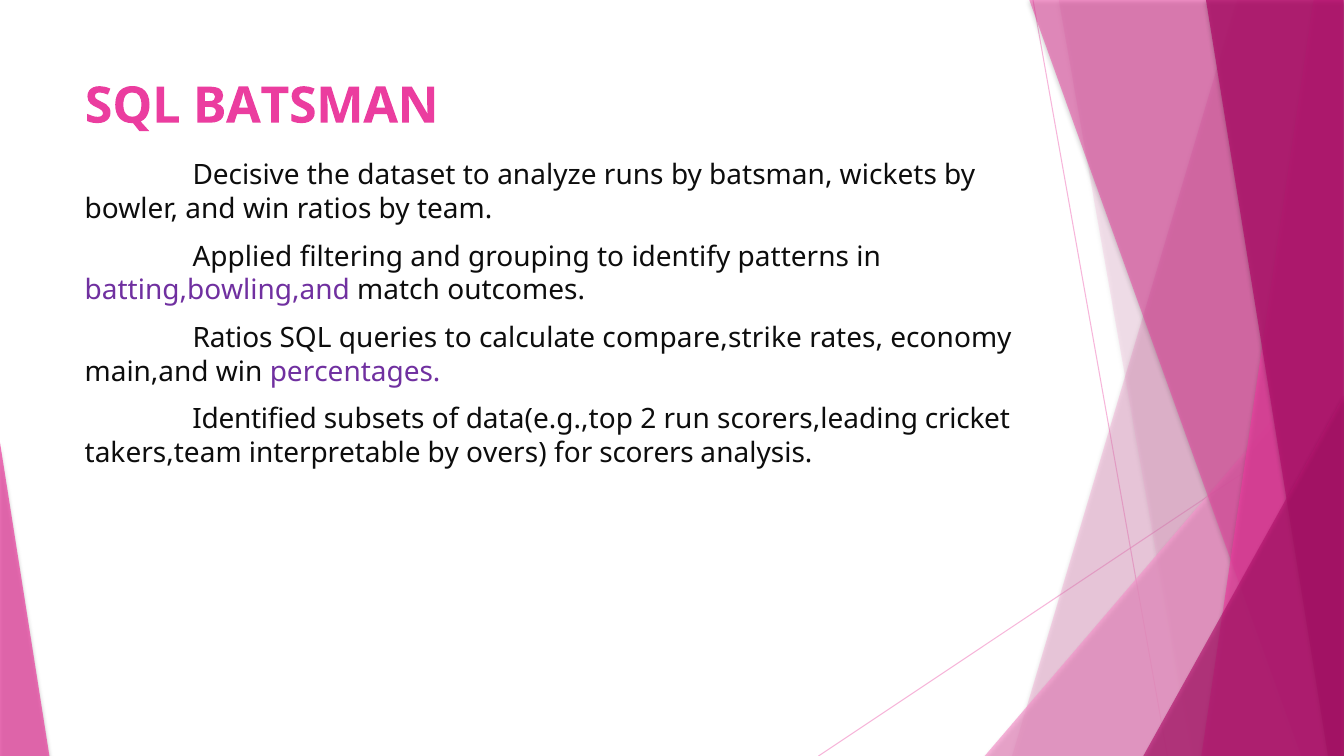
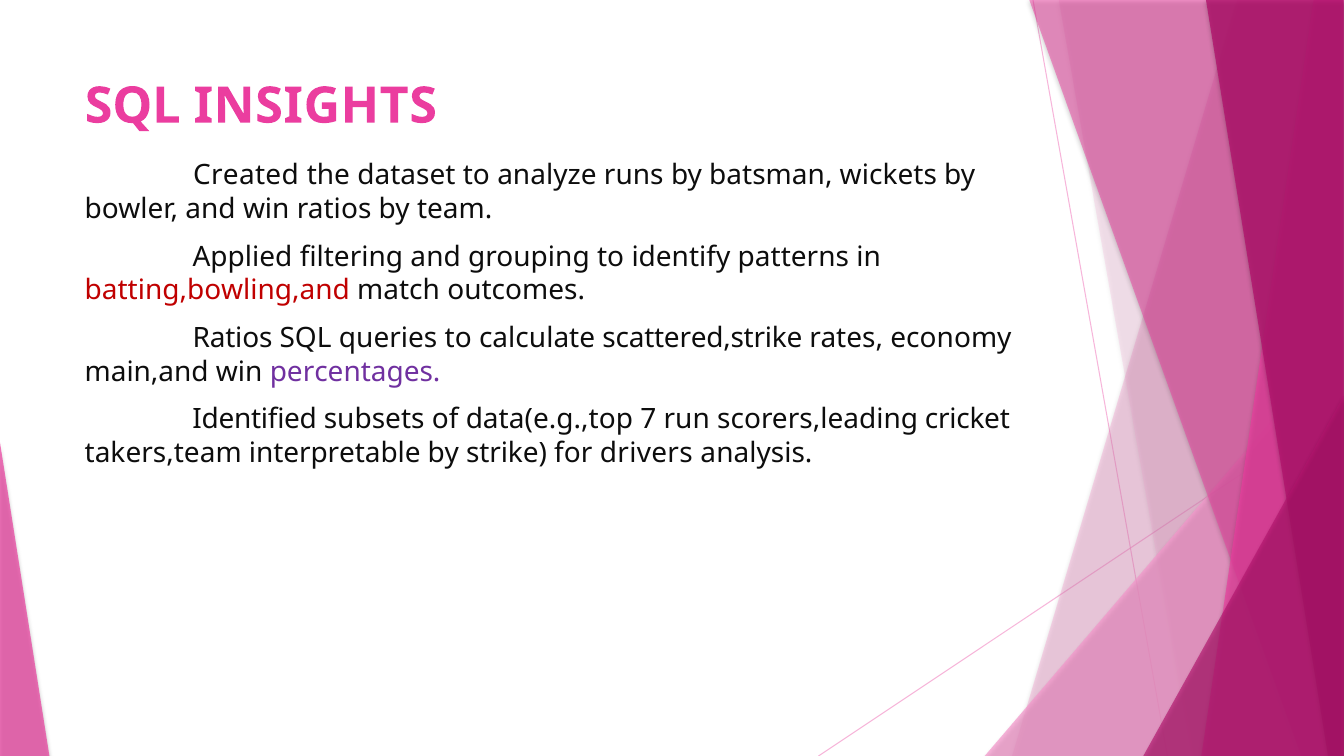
SQL BATSMAN: BATSMAN -> INSIGHTS
Decisive: Decisive -> Created
batting,bowling,and colour: purple -> red
compare,strike: compare,strike -> scattered,strike
2: 2 -> 7
overs: overs -> strike
scorers: scorers -> drivers
